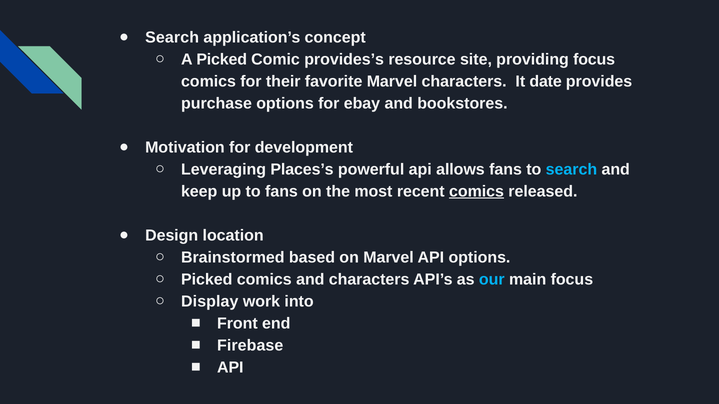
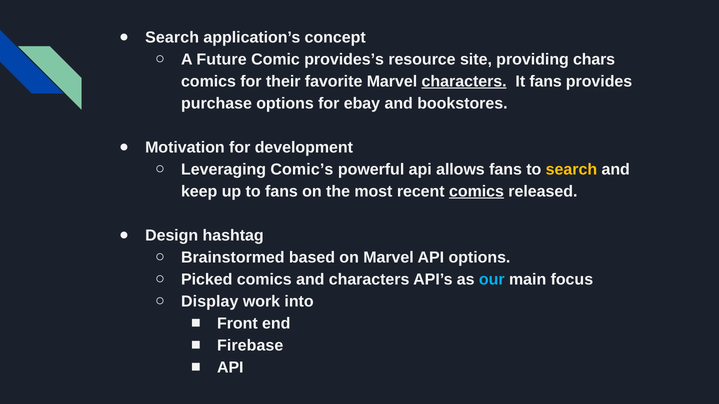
A Picked: Picked -> Future
providing focus: focus -> chars
characters at (464, 81) underline: none -> present
It date: date -> fans
Places’s: Places’s -> Comic’s
search at (571, 170) colour: light blue -> yellow
location: location -> hashtag
